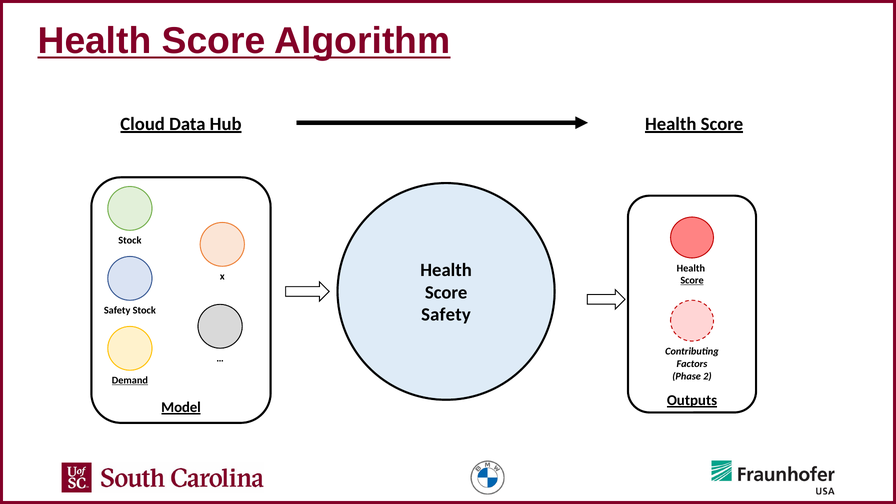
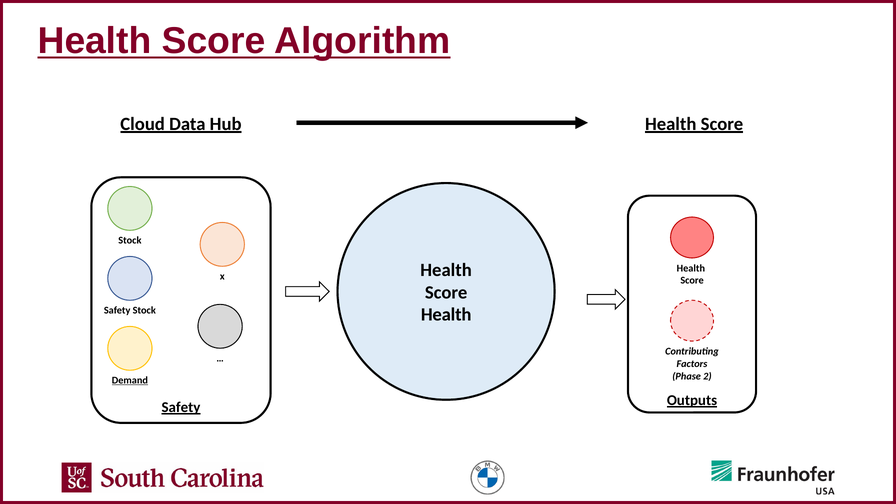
Score at (692, 280) underline: present -> none
Safety at (446, 315): Safety -> Health
Model at (181, 407): Model -> Safety
